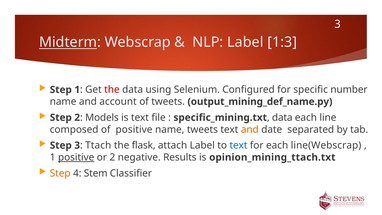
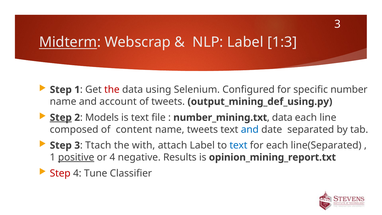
output_mining_def_name.py: output_mining_def_name.py -> output_mining_def_using.py
Step at (61, 117) underline: none -> present
specific_mining.txt: specific_mining.txt -> number_mining.txt
of positive: positive -> content
and at (250, 129) colour: orange -> blue
flask: flask -> with
line(Webscrap: line(Webscrap -> line(Separated
or 2: 2 -> 4
opinion_mining_ttach.txt: opinion_mining_ttach.txt -> opinion_mining_report.txt
Step at (60, 173) colour: orange -> red
Stem: Stem -> Tune
